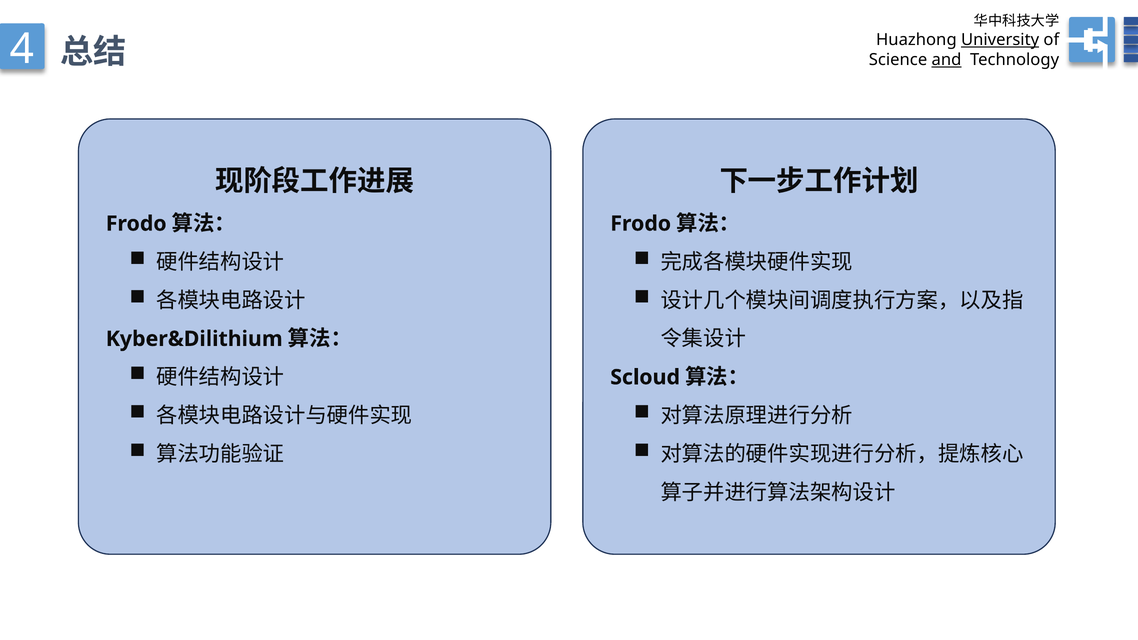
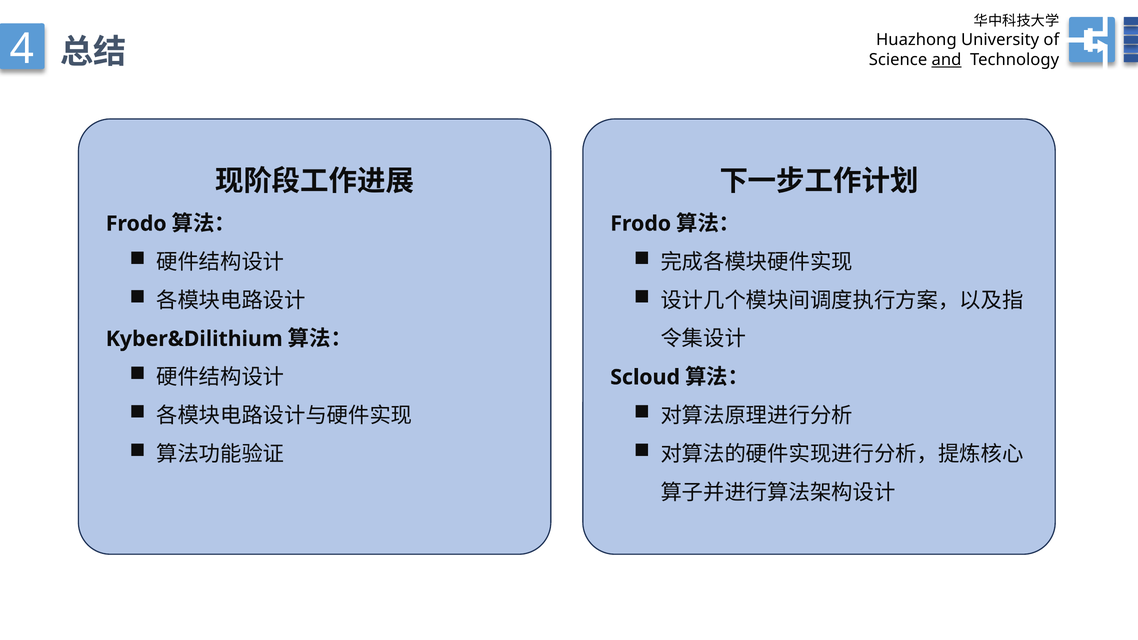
University underline: present -> none
